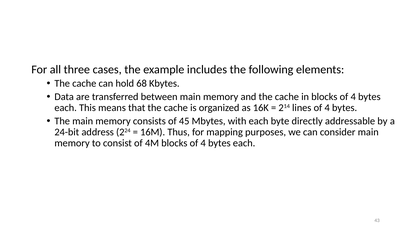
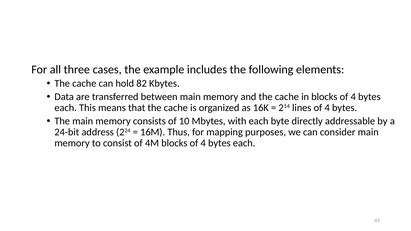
68: 68 -> 82
45: 45 -> 10
